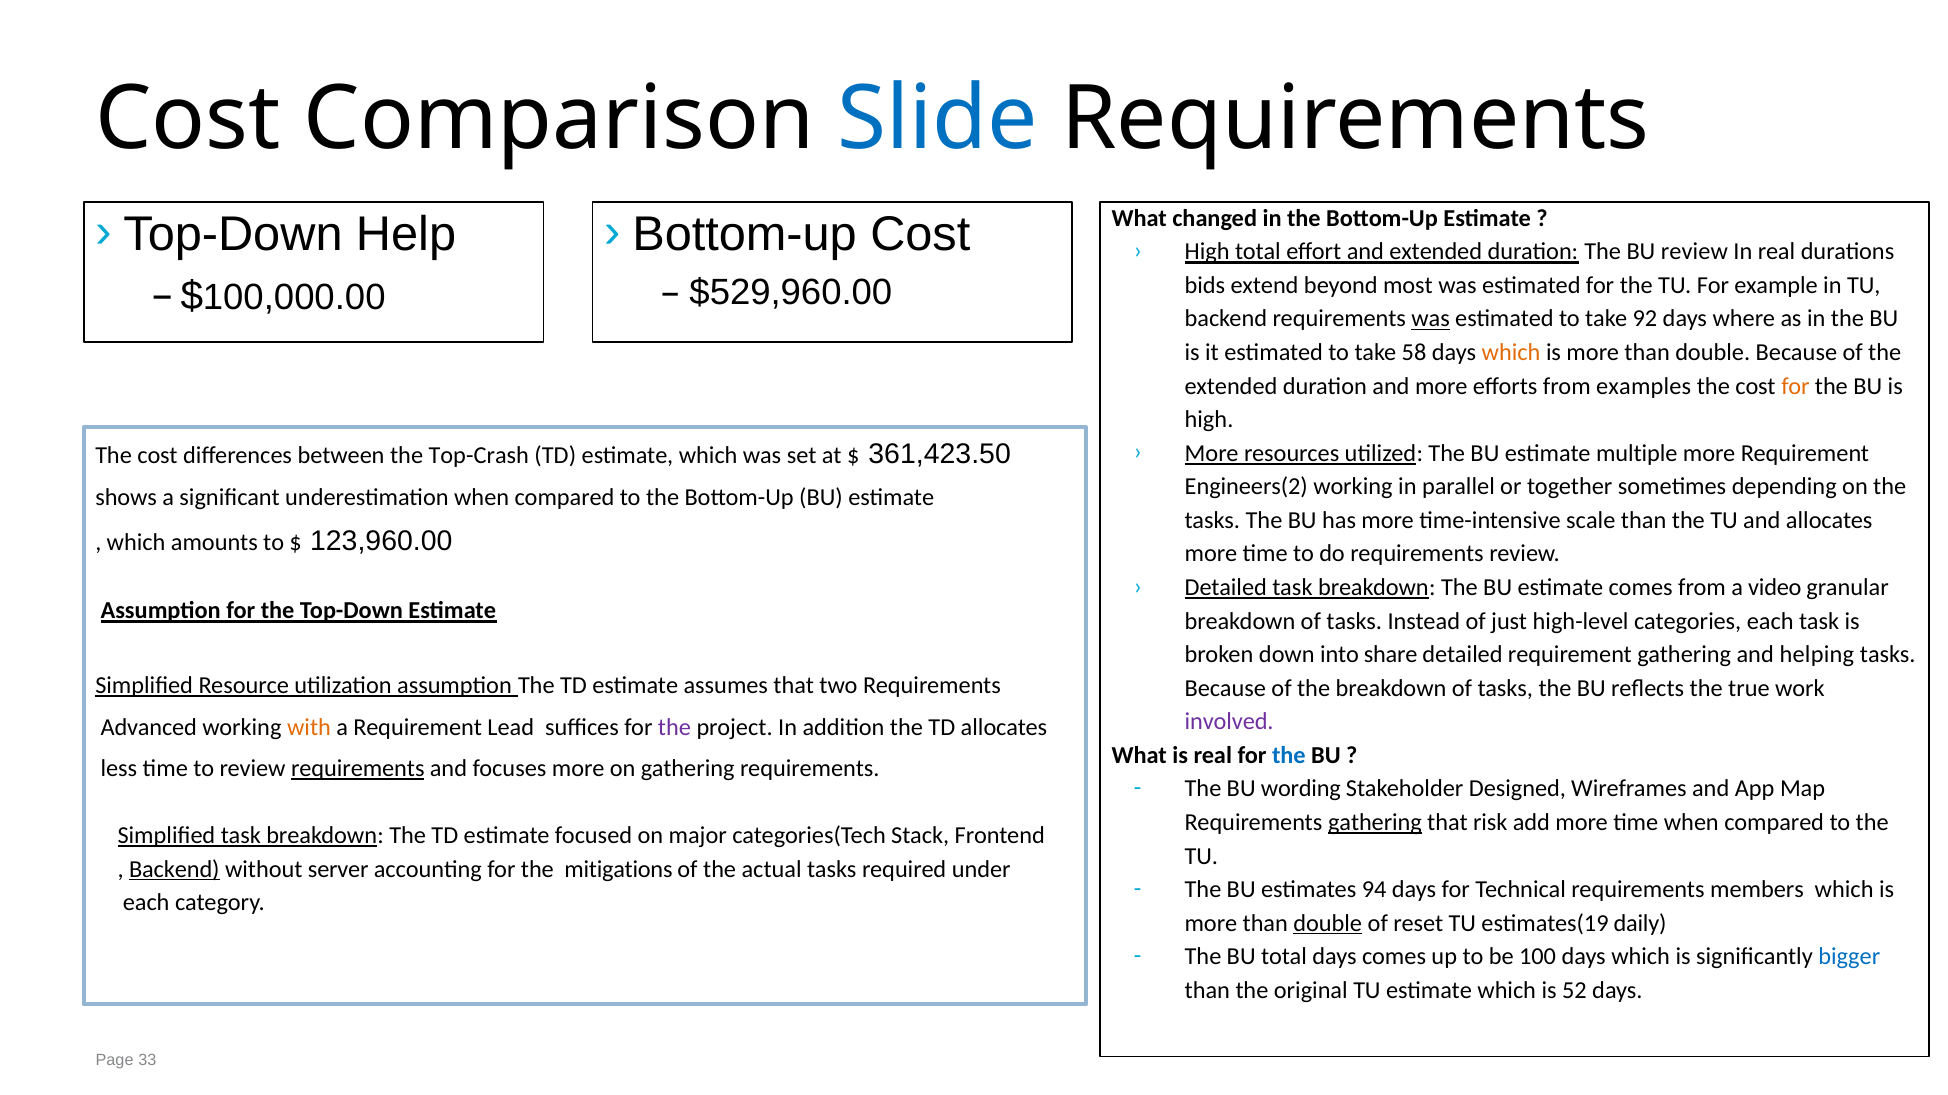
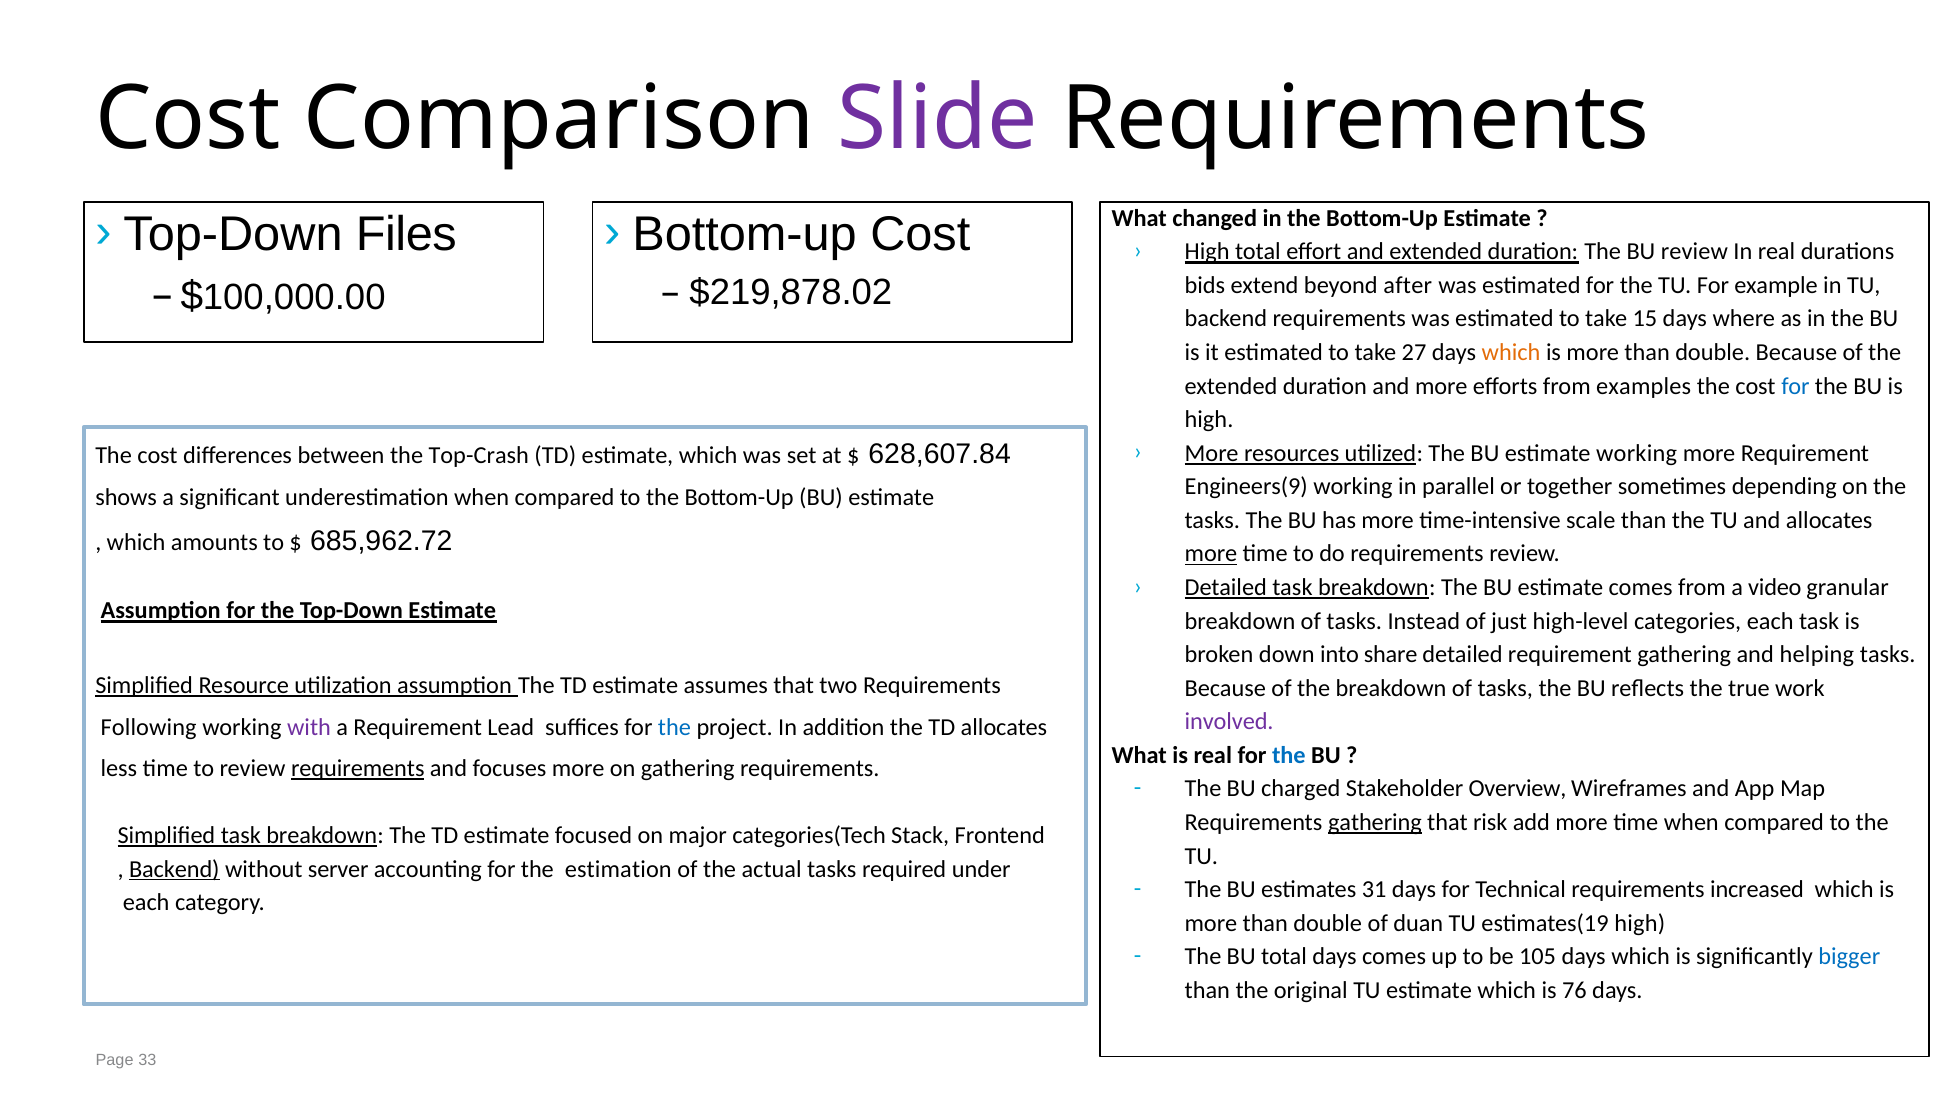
Slide colour: blue -> purple
Help: Help -> Files
most: most -> after
$529,960.00: $529,960.00 -> $219,878.02
was at (1431, 319) underline: present -> none
92: 92 -> 15
58: 58 -> 27
for at (1795, 386) colour: orange -> blue
estimate multiple: multiple -> working
361,423.50: 361,423.50 -> 628,607.84
Engineers(2: Engineers(2 -> Engineers(9
123,960.00: 123,960.00 -> 685,962.72
more at (1211, 554) underline: none -> present
Advanced: Advanced -> Following
with colour: orange -> purple
the at (674, 727) colour: purple -> blue
wording: wording -> charged
Designed: Designed -> Overview
mitigations: mitigations -> estimation
94: 94 -> 31
members: members -> increased
double at (1328, 924) underline: present -> none
reset: reset -> duan
estimates(19 daily: daily -> high
100: 100 -> 105
52: 52 -> 76
